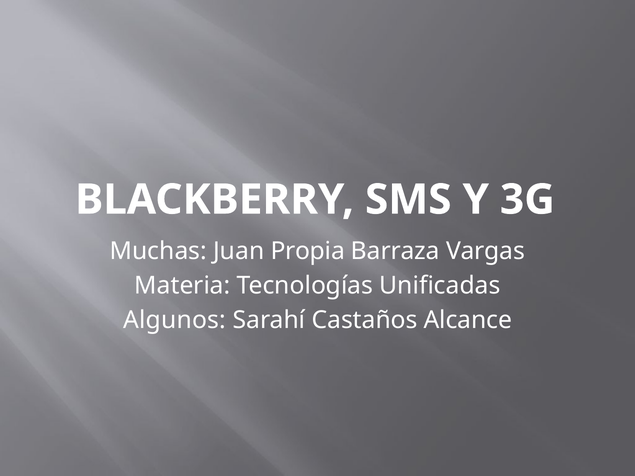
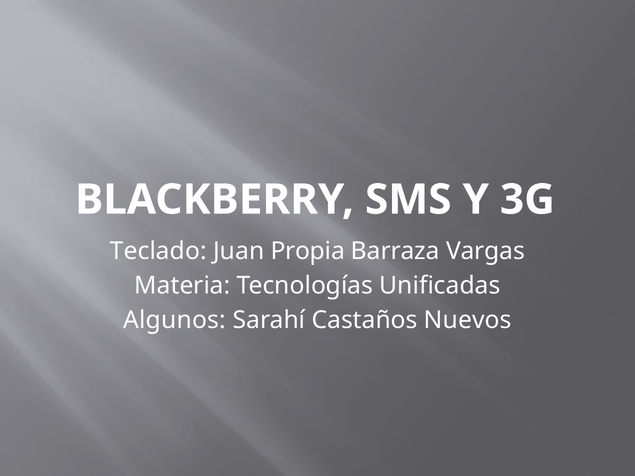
Muchas: Muchas -> Teclado
Alcance: Alcance -> Nuevos
